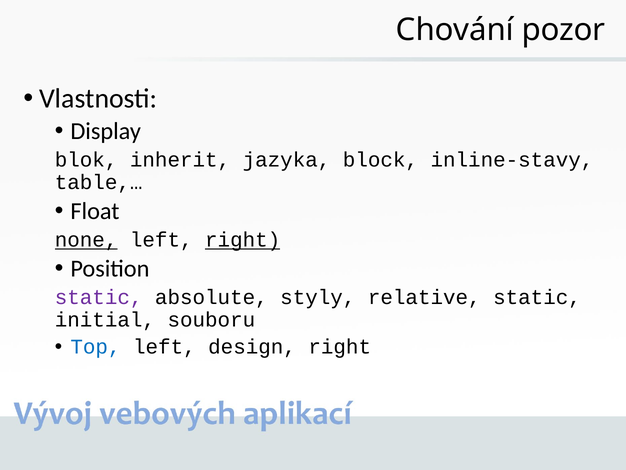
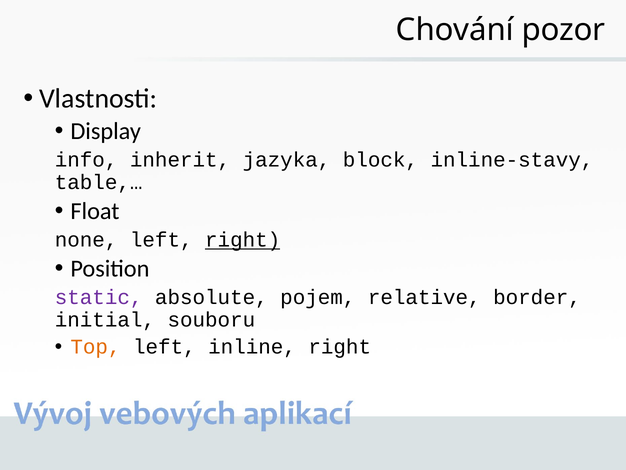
blok: blok -> info
none underline: present -> none
styly: styly -> pojem
relative static: static -> border
Top colour: blue -> orange
design: design -> inline
